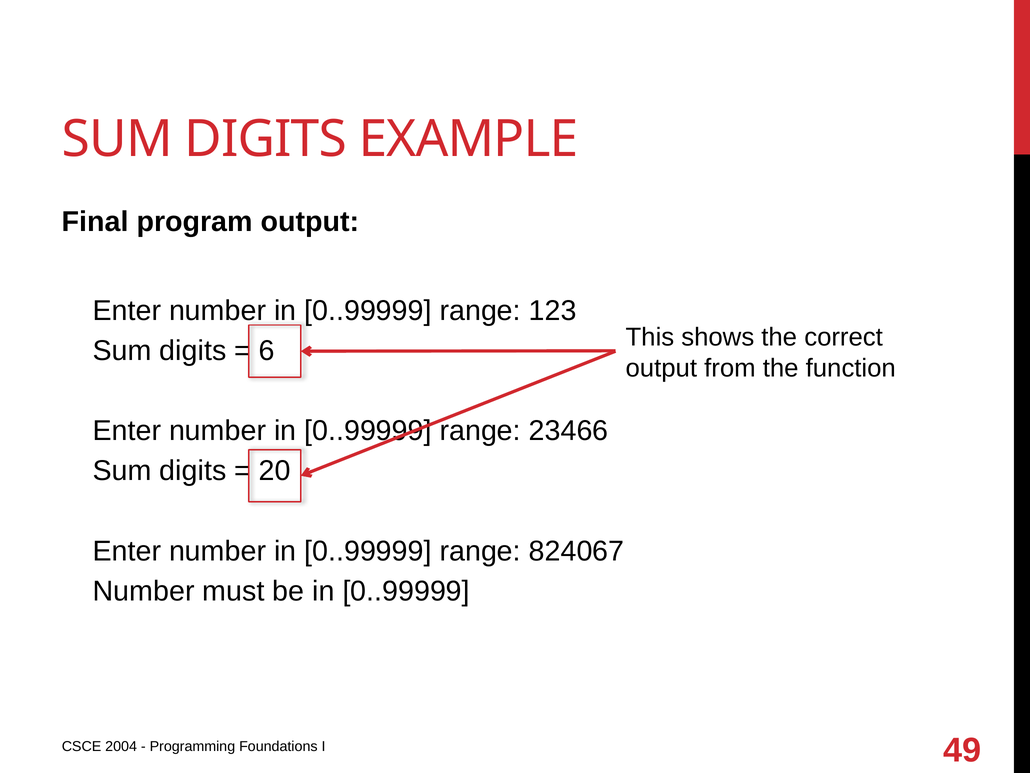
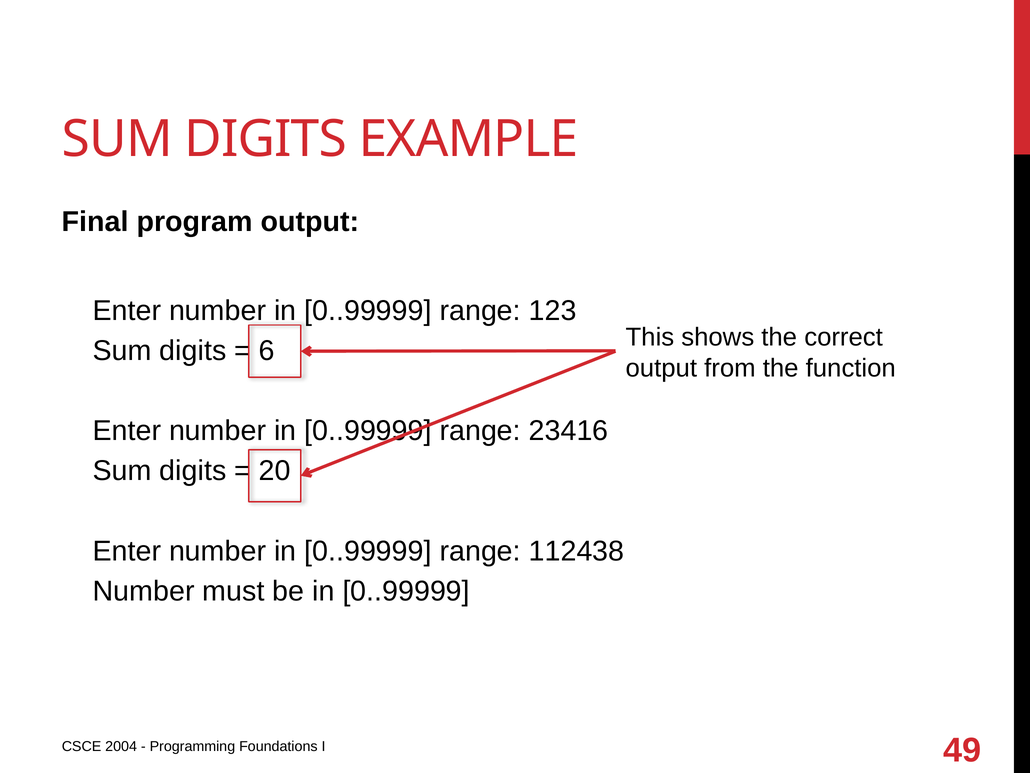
23466: 23466 -> 23416
824067: 824067 -> 112438
